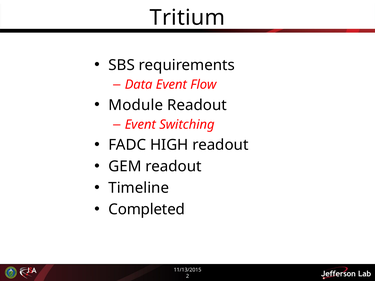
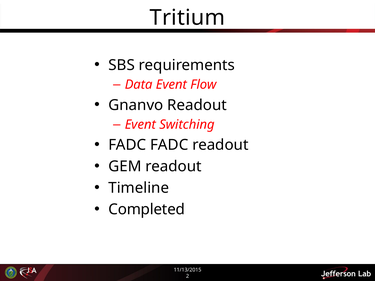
Module: Module -> Gnanvo
FADC HIGH: HIGH -> FADC
